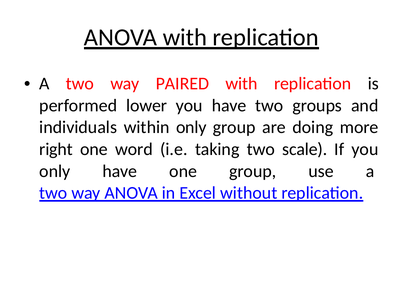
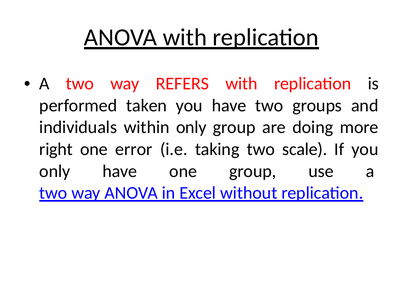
PAIRED: PAIRED -> REFERS
lower: lower -> taken
word: word -> error
